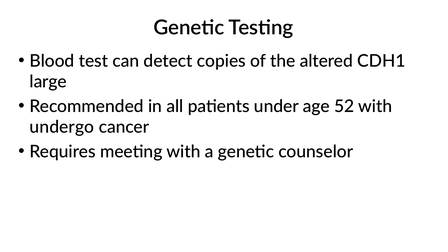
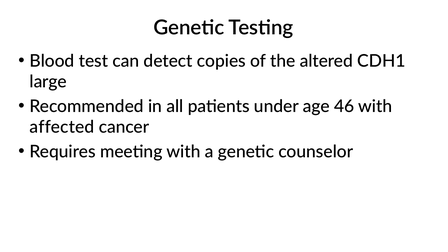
52: 52 -> 46
undergo: undergo -> affected
